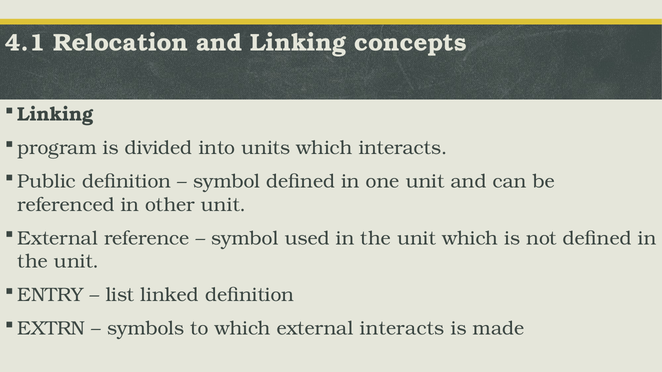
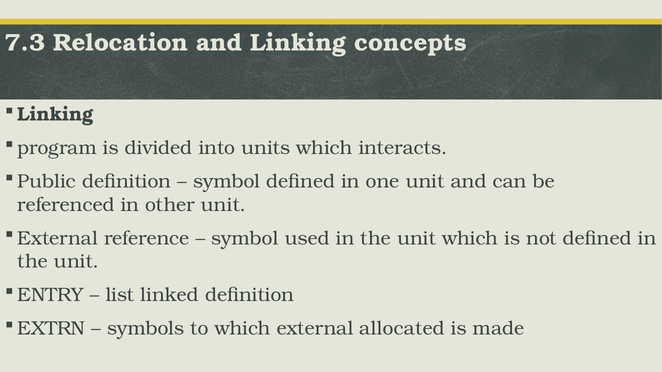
4.1: 4.1 -> 7.3
external interacts: interacts -> allocated
